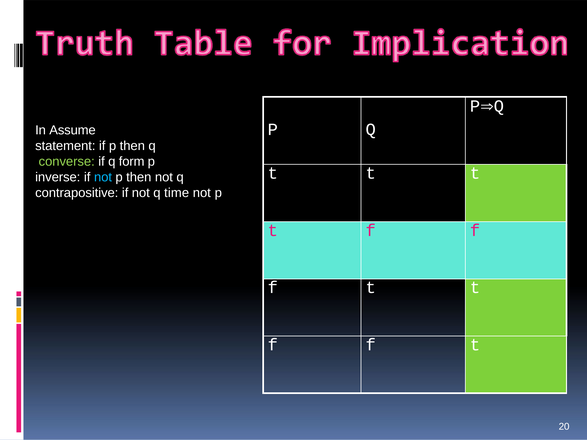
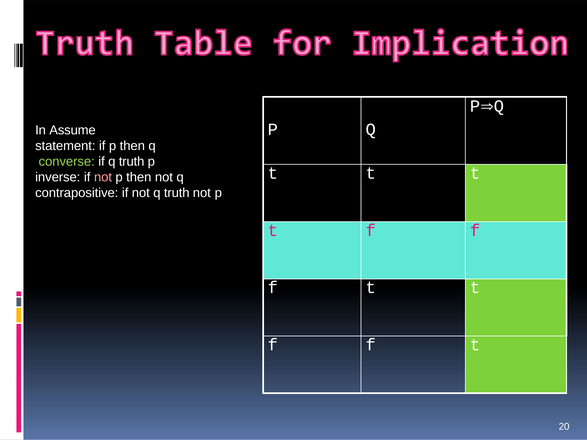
if q form: form -> truth
not at (103, 177) colour: light blue -> pink
not q time: time -> truth
